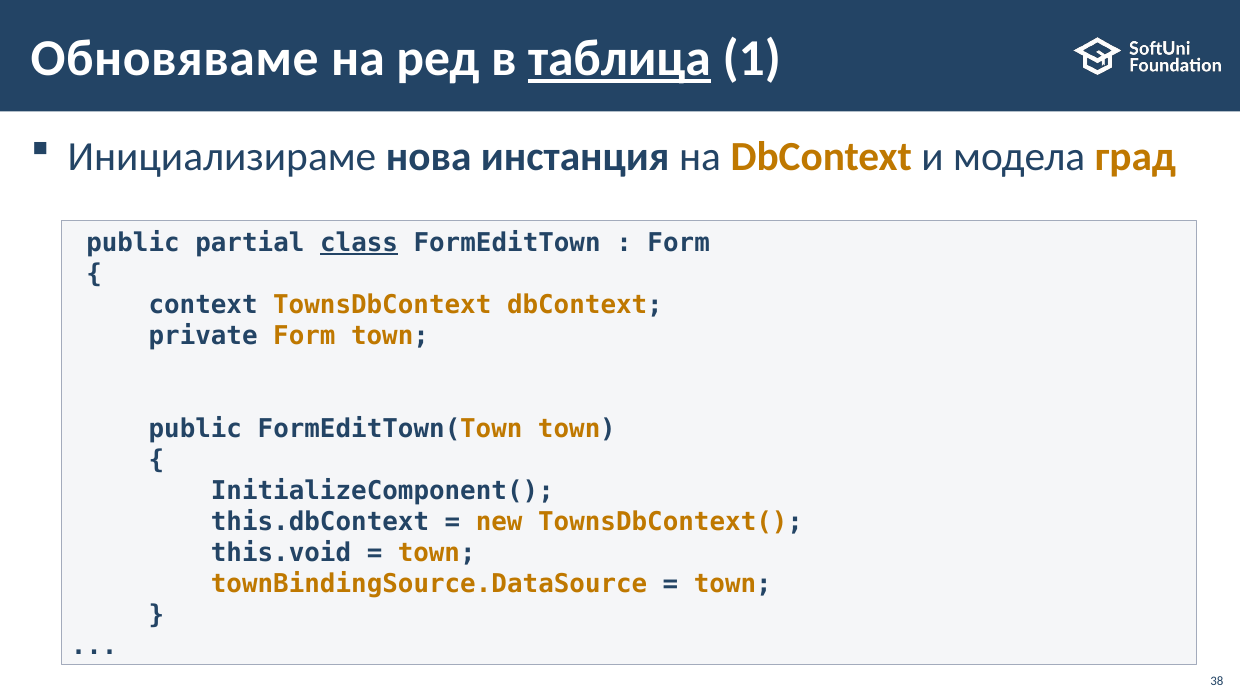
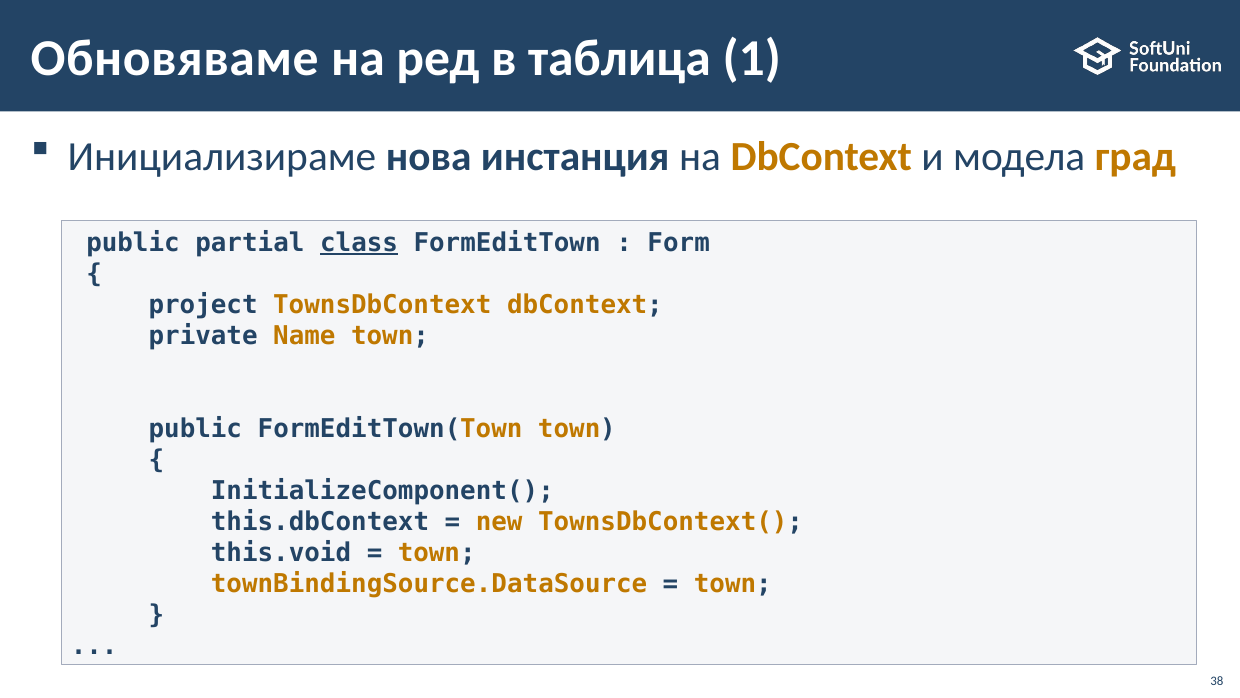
таблица underline: present -> none
context: context -> project
private Form: Form -> Name
